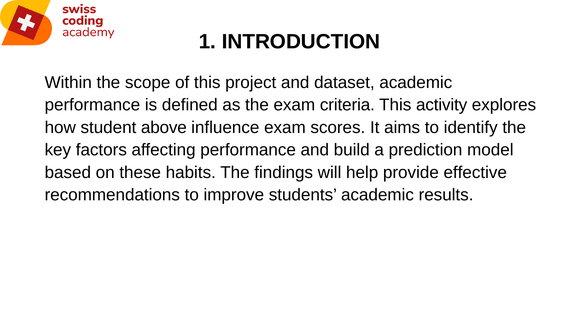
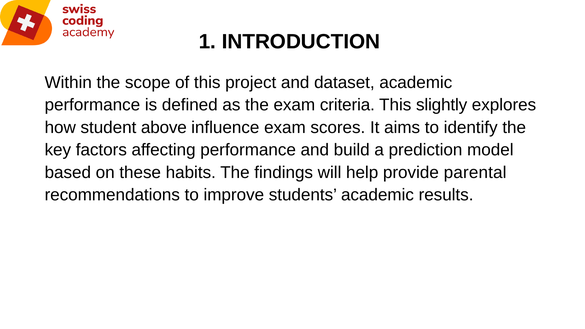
activity: activity -> slightly
effective: effective -> parental
